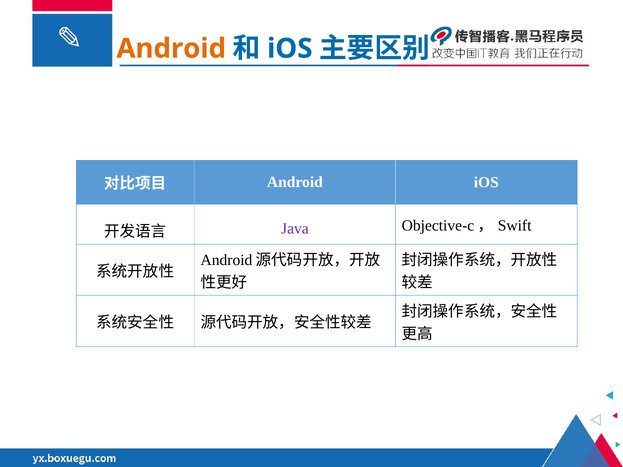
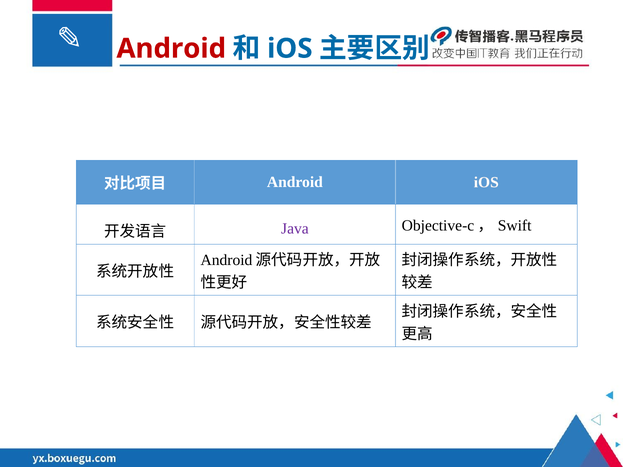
Android at (171, 49) colour: orange -> red
